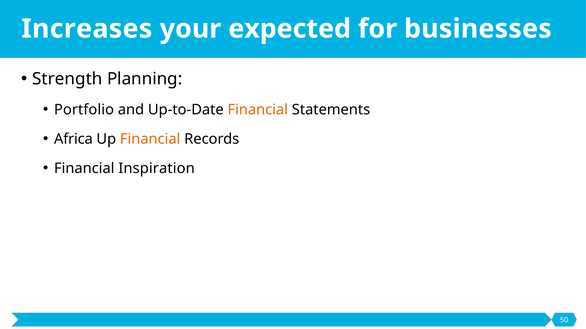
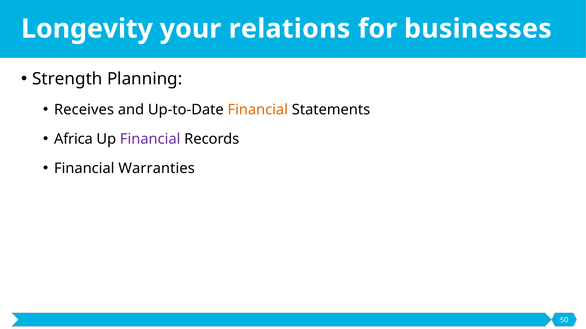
Increases: Increases -> Longevity
expected: expected -> relations
Portfolio: Portfolio -> Receives
Financial at (150, 139) colour: orange -> purple
Inspiration: Inspiration -> Warranties
